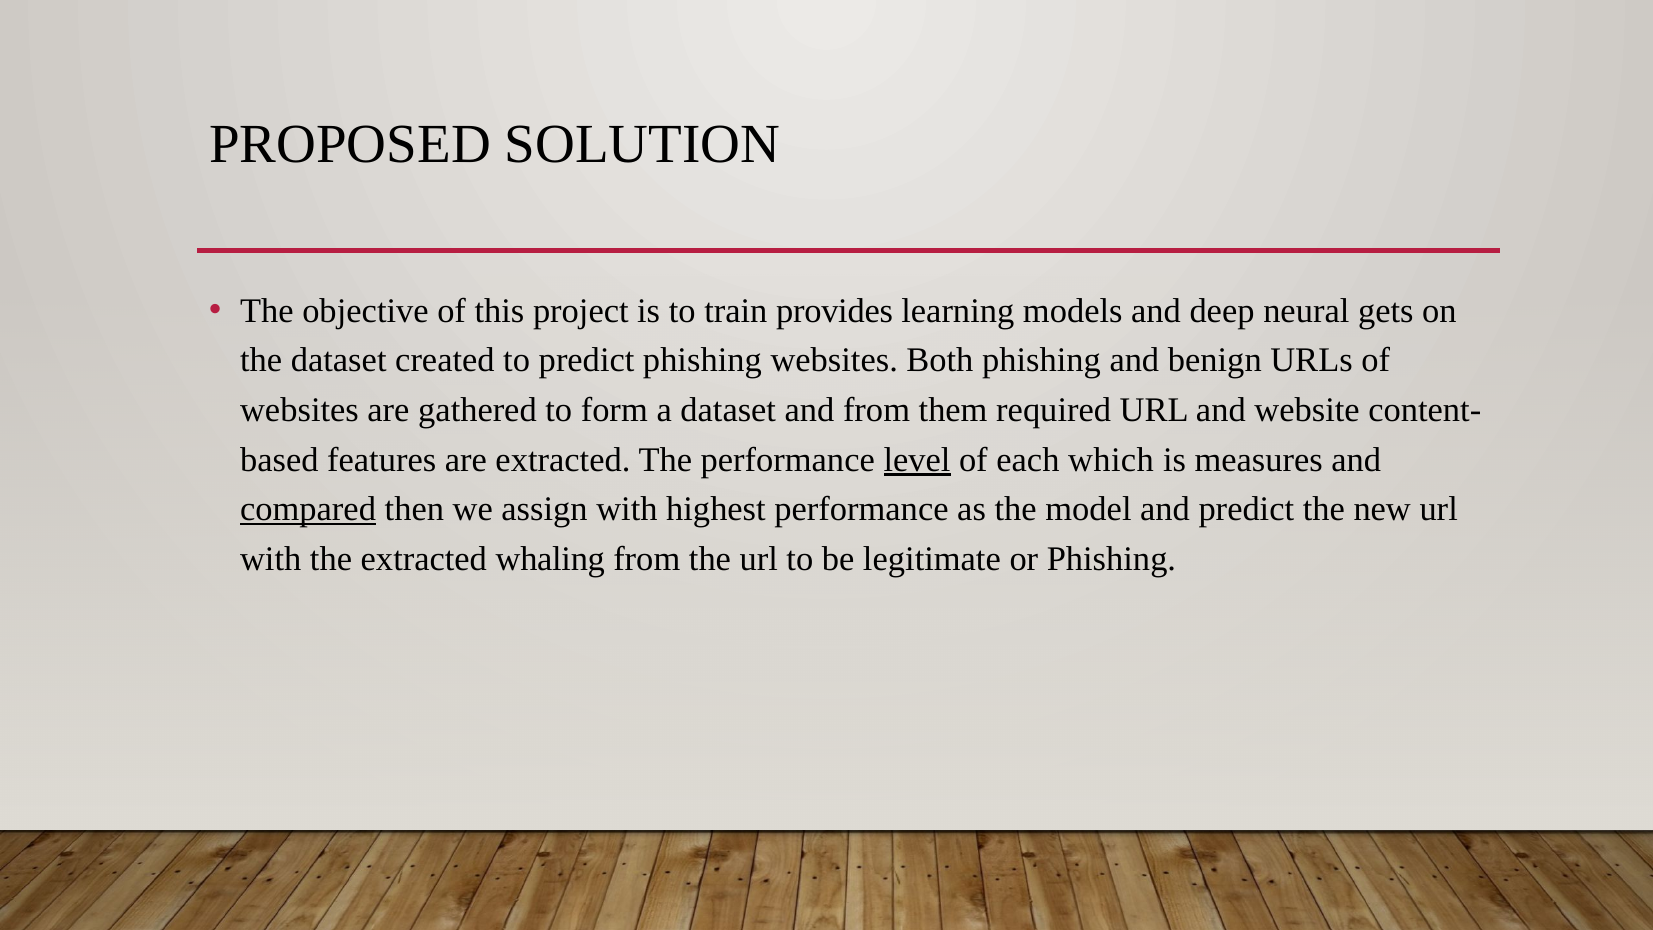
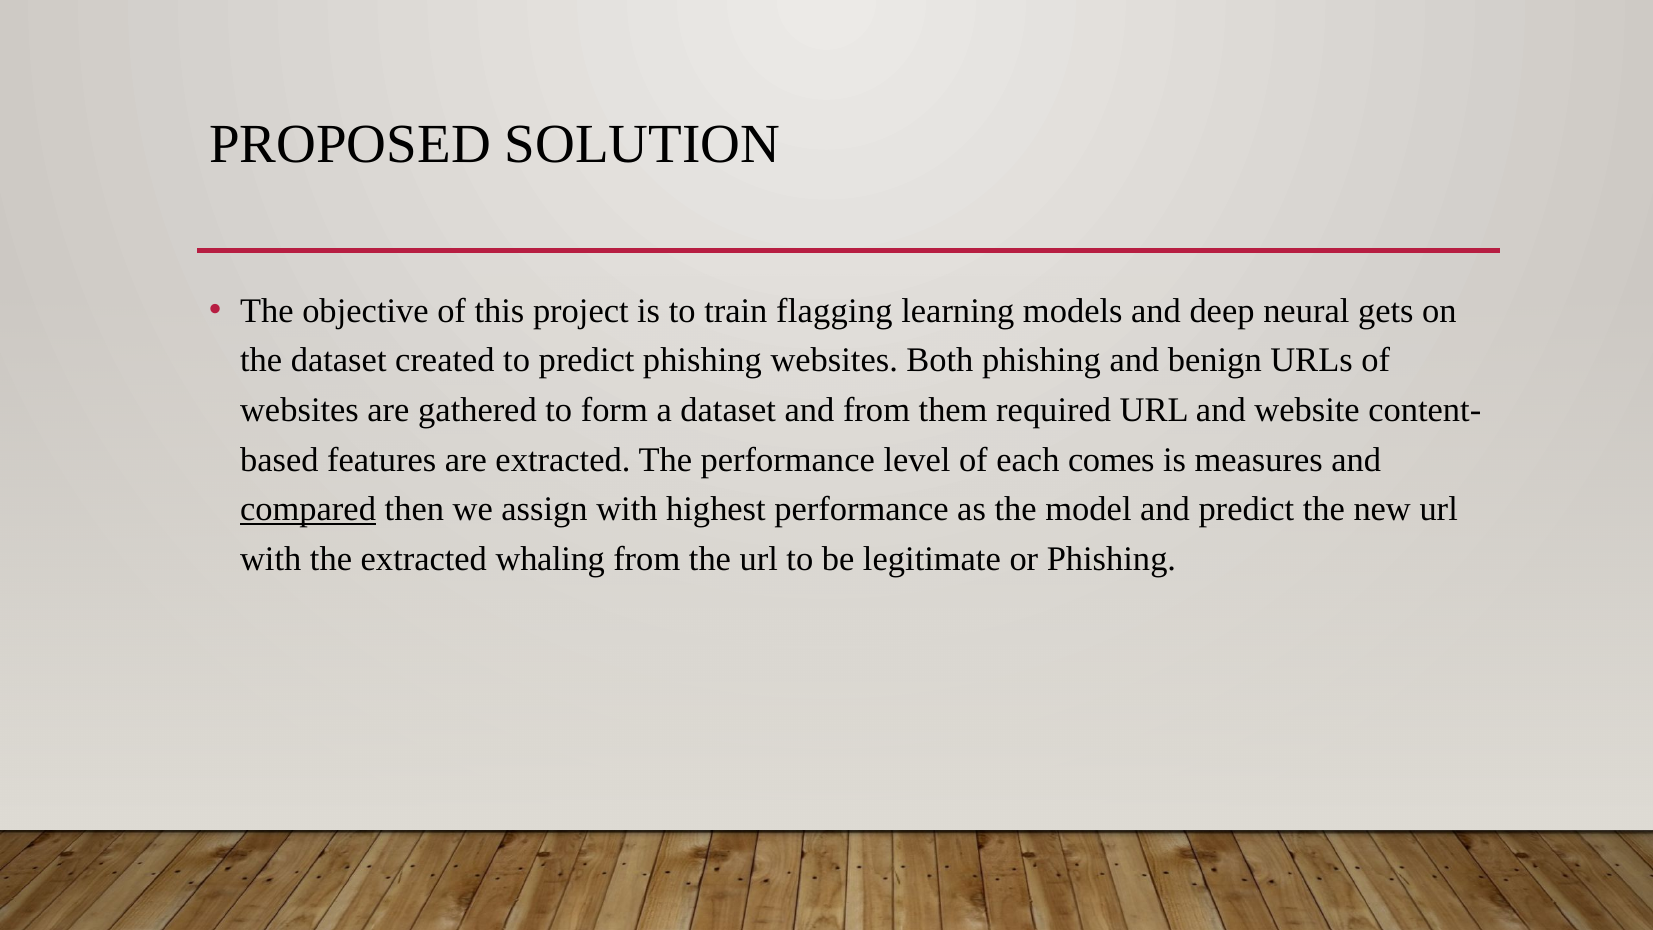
provides: provides -> flagging
level underline: present -> none
which: which -> comes
